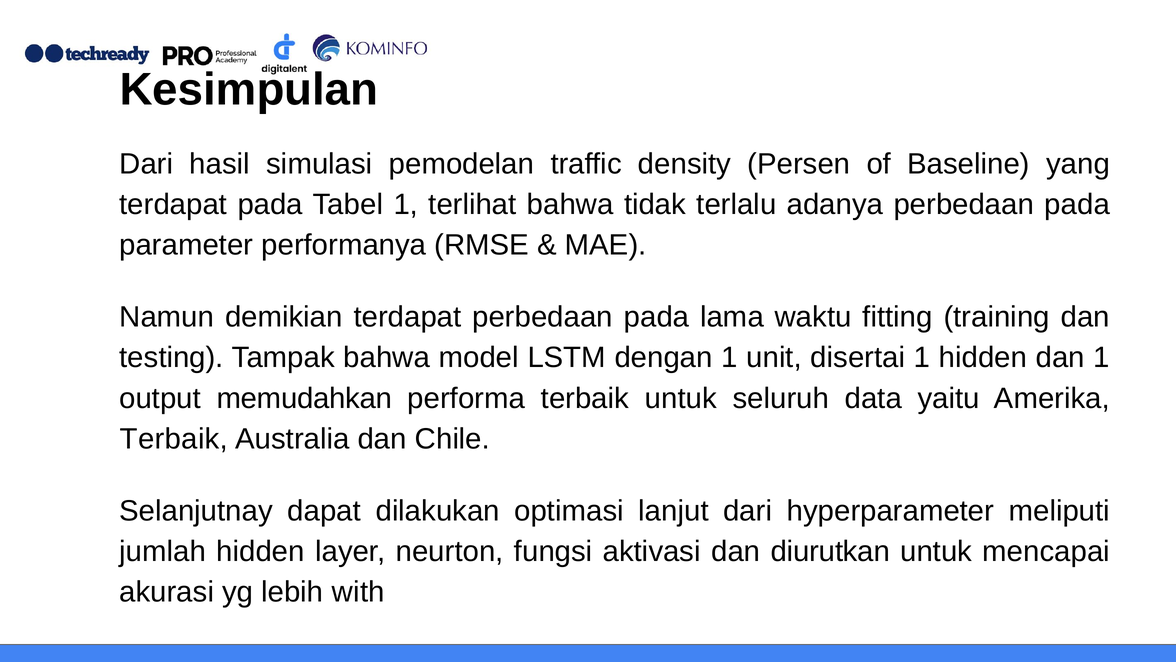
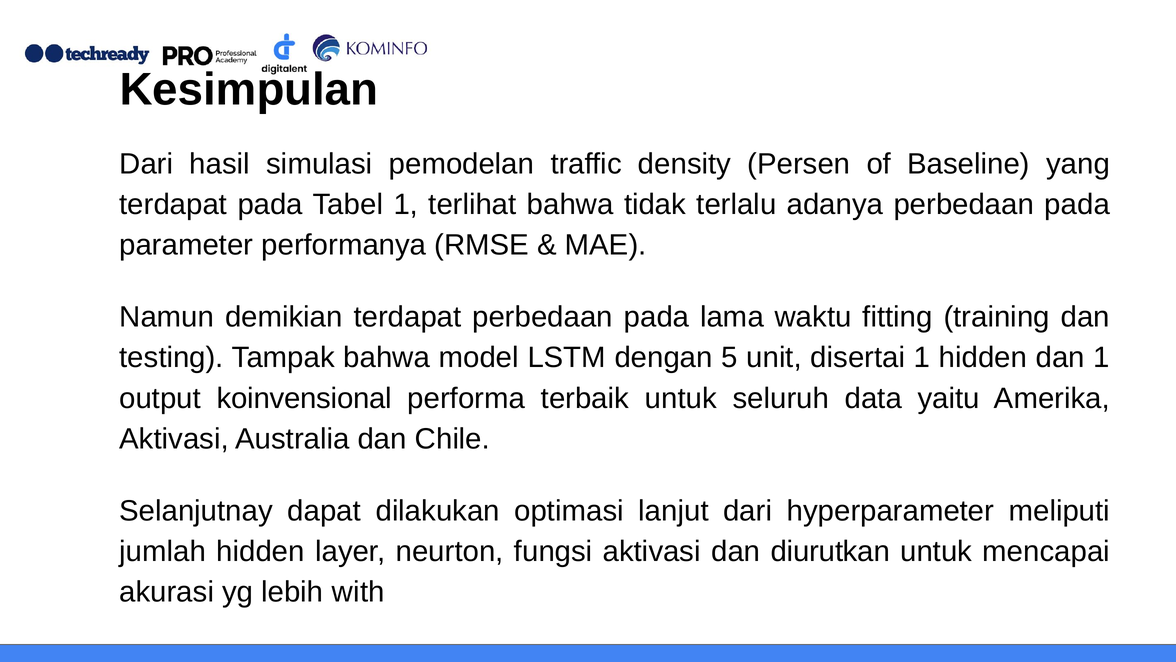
dengan 1: 1 -> 5
memudahkan: memudahkan -> koinvensional
Terbaik at (174, 439): Terbaik -> Aktivasi
